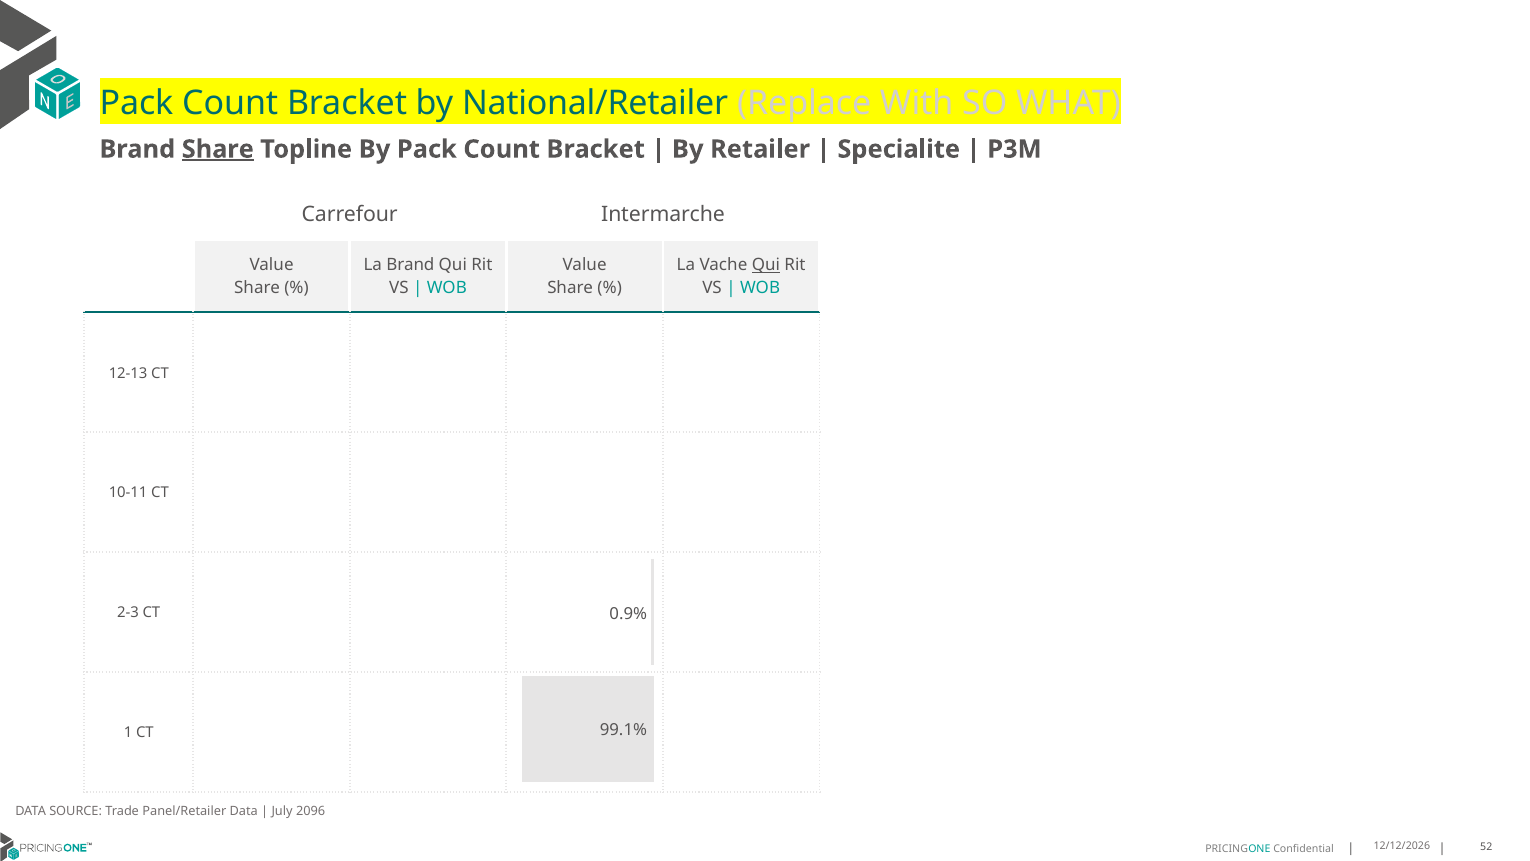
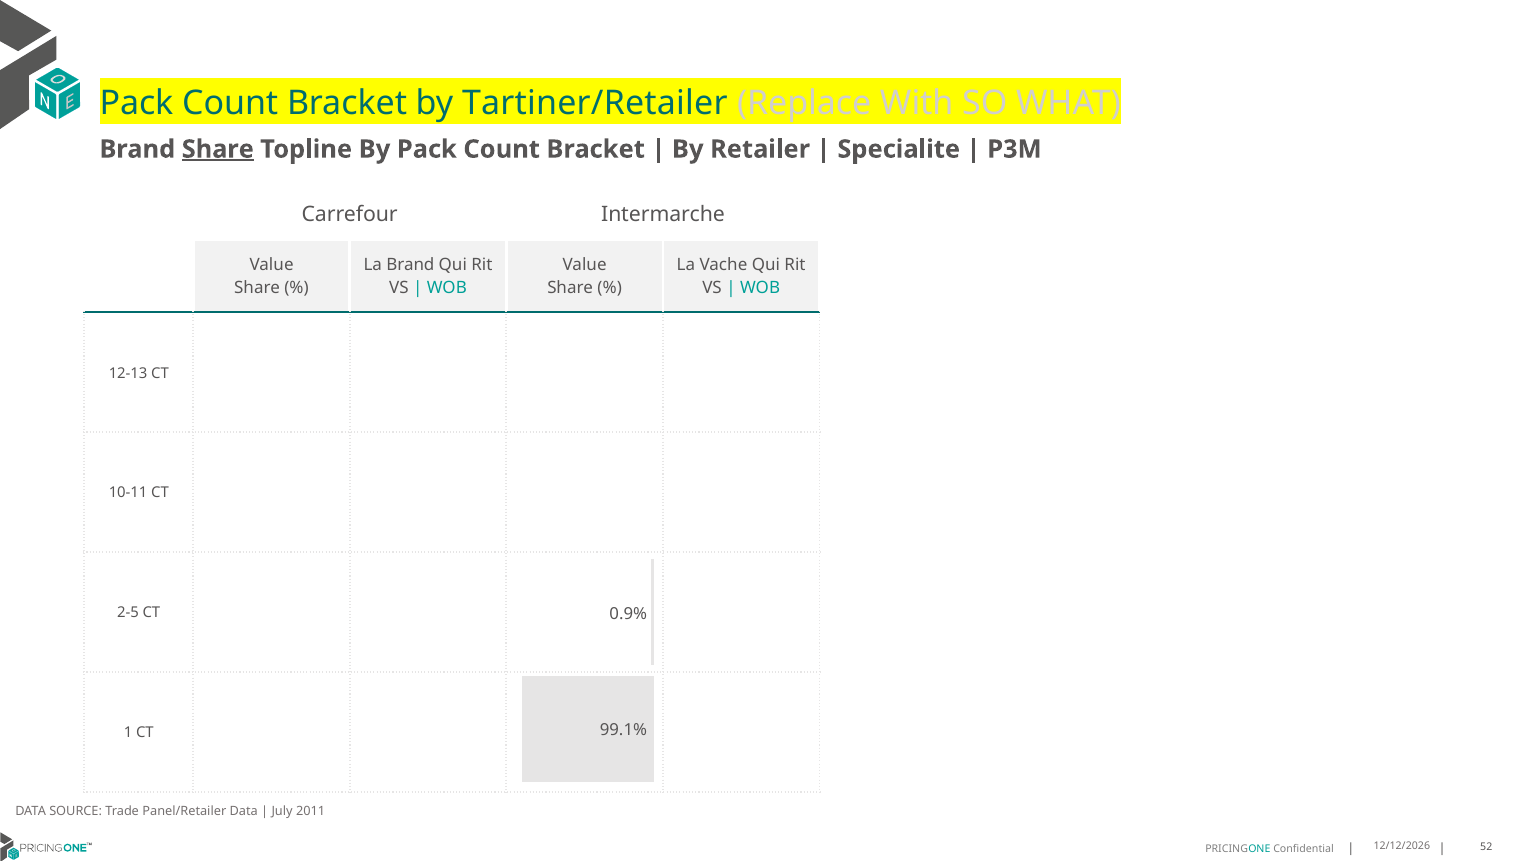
National/Retailer: National/Retailer -> Tartiner/Retailer
Qui at (766, 265) underline: present -> none
2-3: 2-3 -> 2-5
2096: 2096 -> 2011
